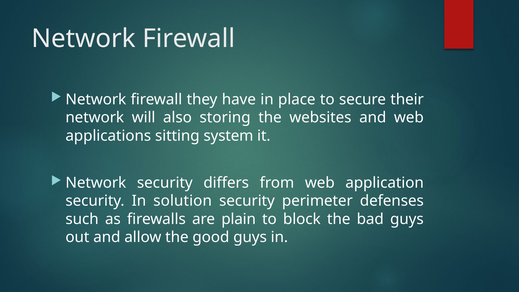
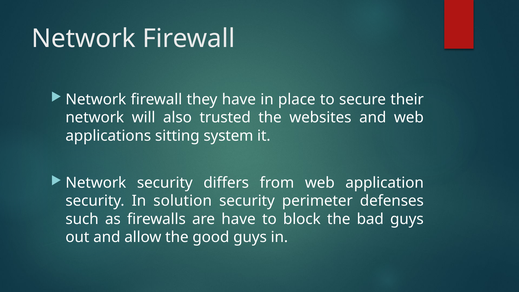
storing: storing -> trusted
are plain: plain -> have
